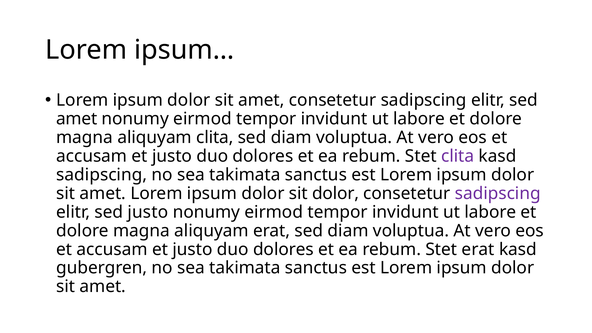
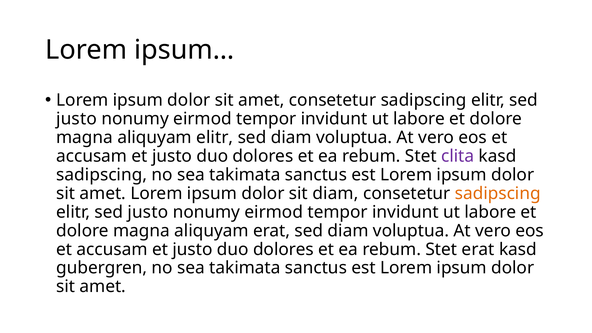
amet at (77, 119): amet -> justo
aliquyam clita: clita -> elitr
sit dolor: dolor -> diam
sadipscing at (498, 193) colour: purple -> orange
